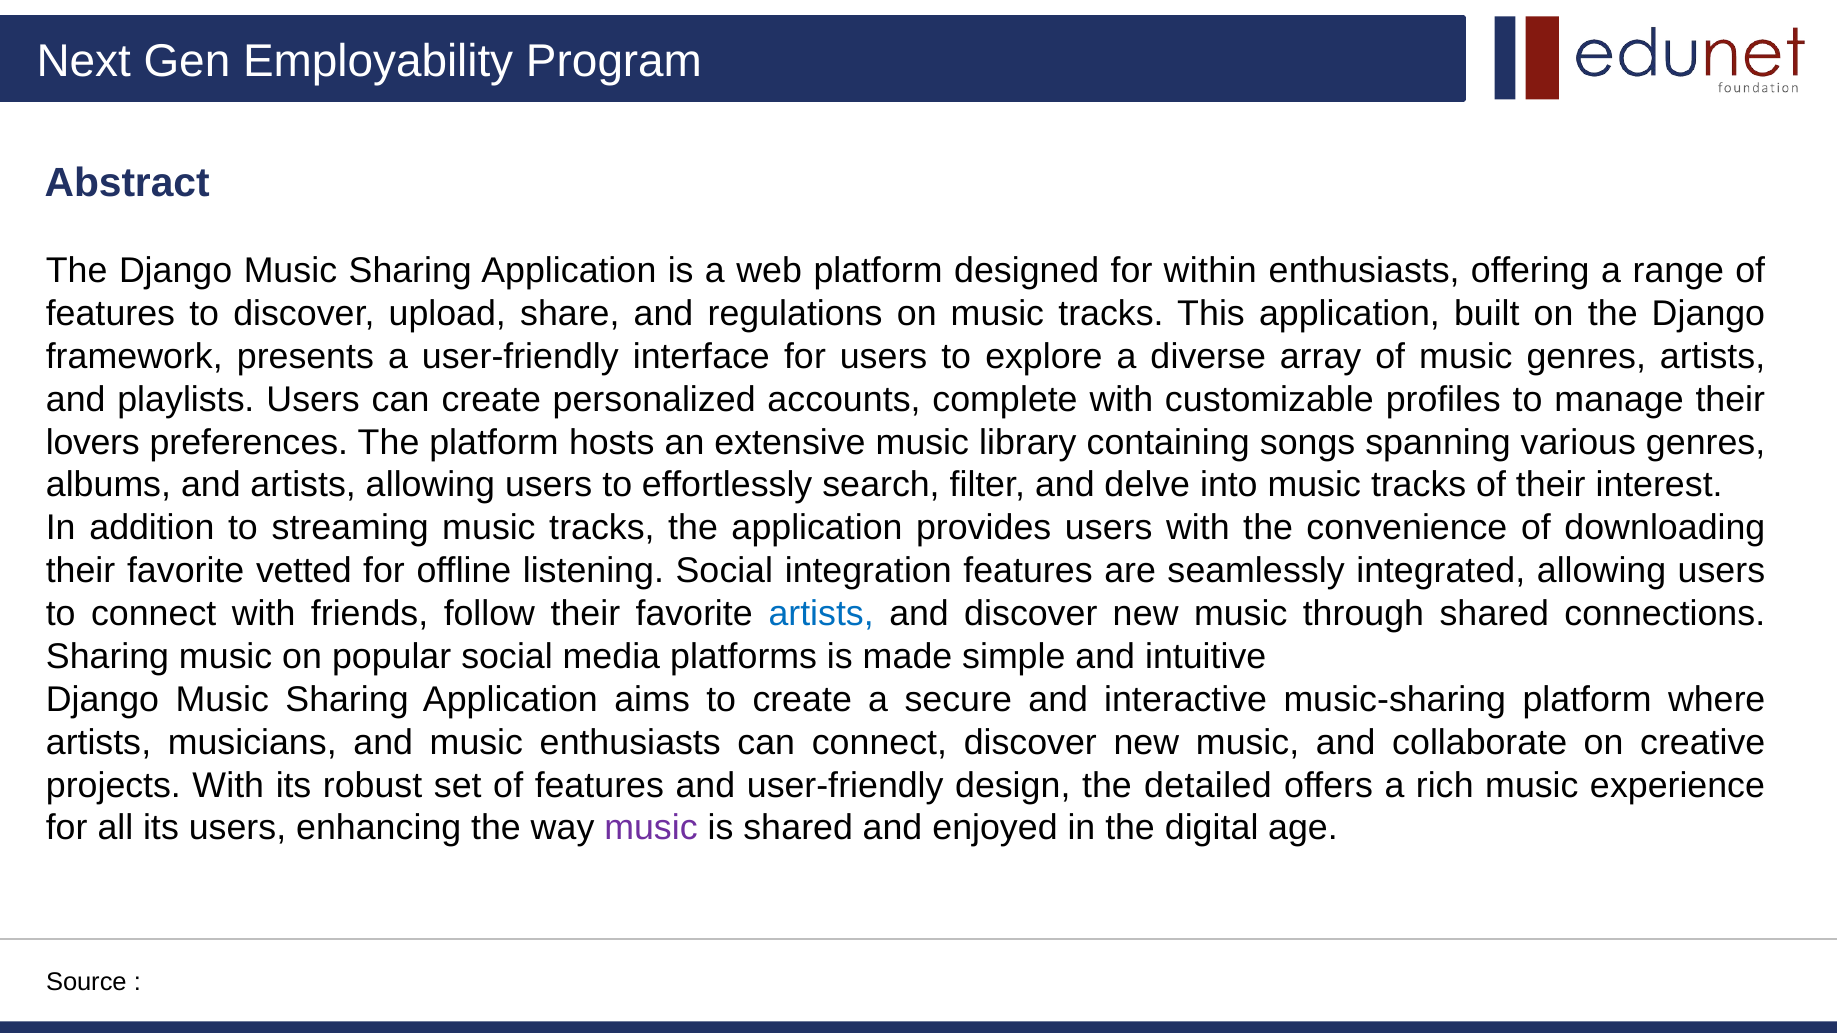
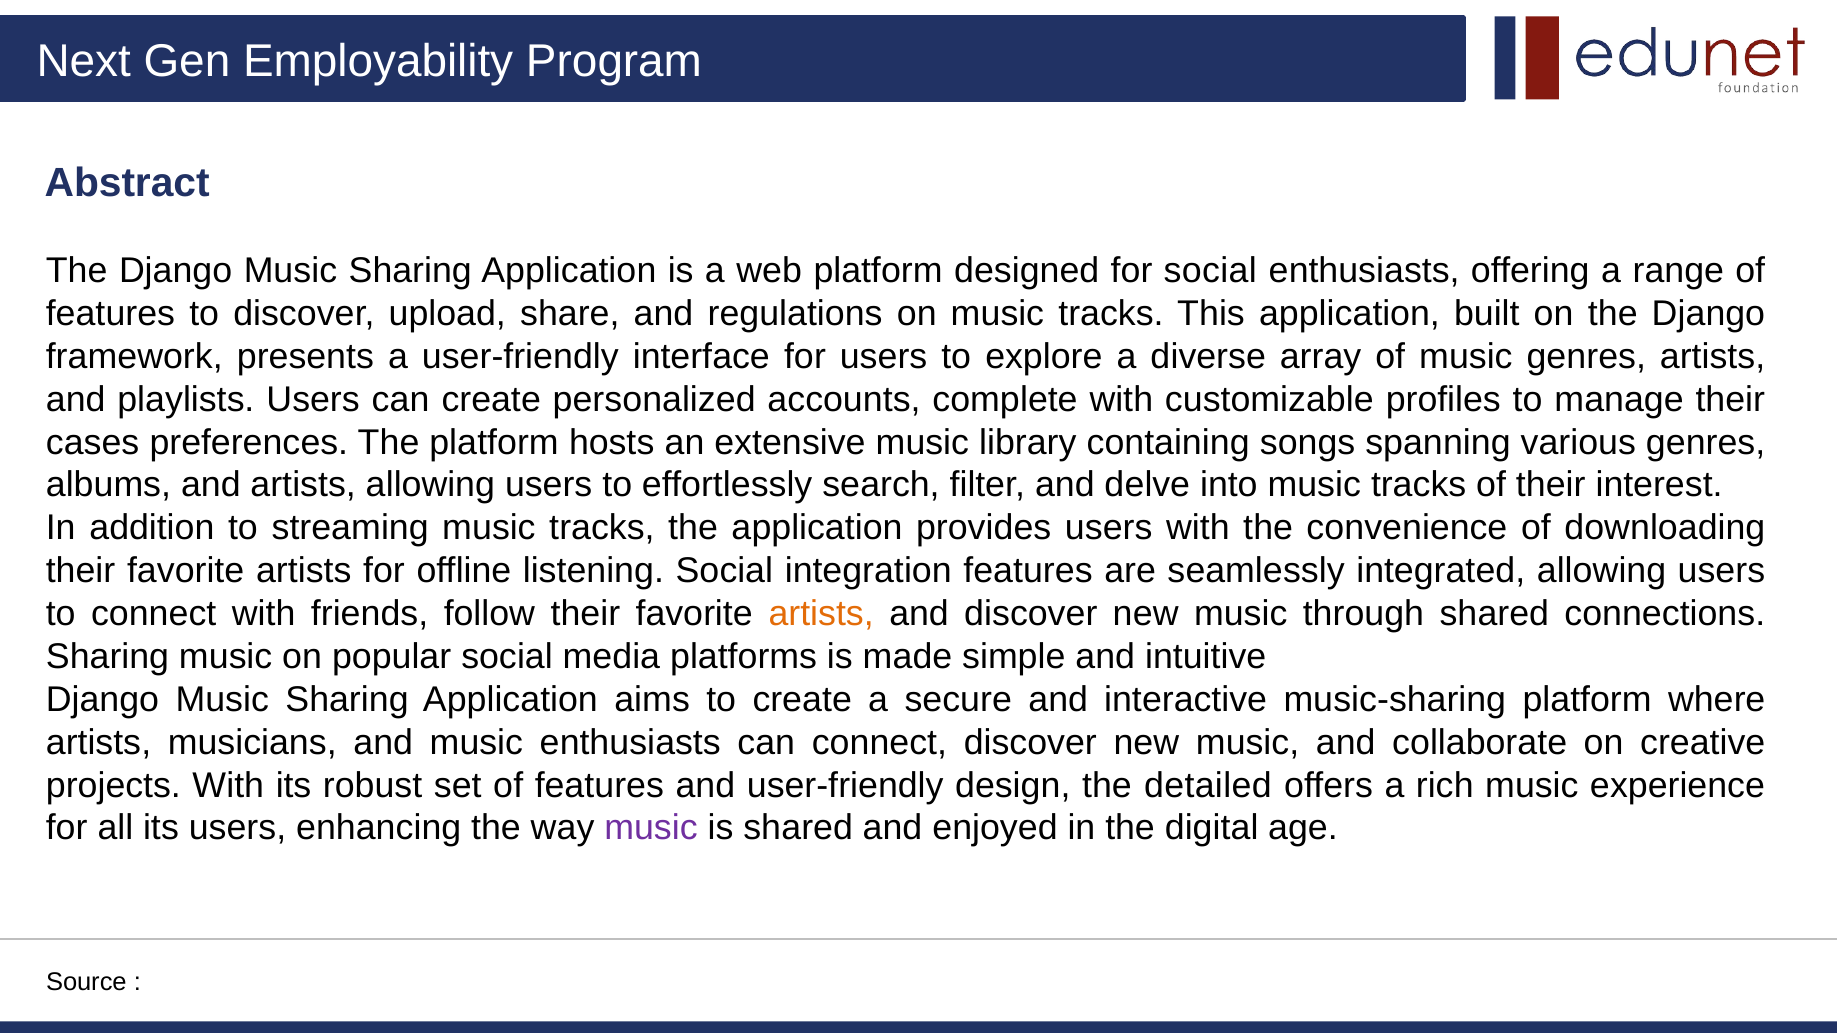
for within: within -> social
lovers: lovers -> cases
vetted at (304, 571): vetted -> artists
artists at (821, 614) colour: blue -> orange
